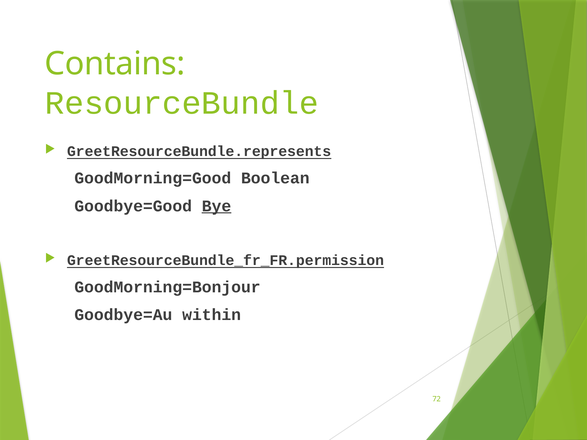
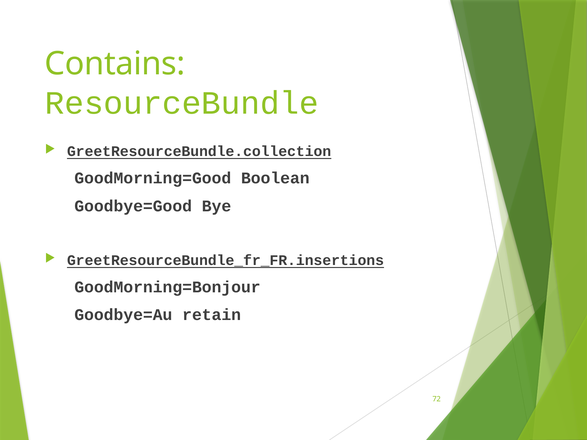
GreetResourceBundle.represents: GreetResourceBundle.represents -> GreetResourceBundle.collection
Bye underline: present -> none
GreetResourceBundle_fr_FR.permission: GreetResourceBundle_fr_FR.permission -> GreetResourceBundle_fr_FR.insertions
within: within -> retain
